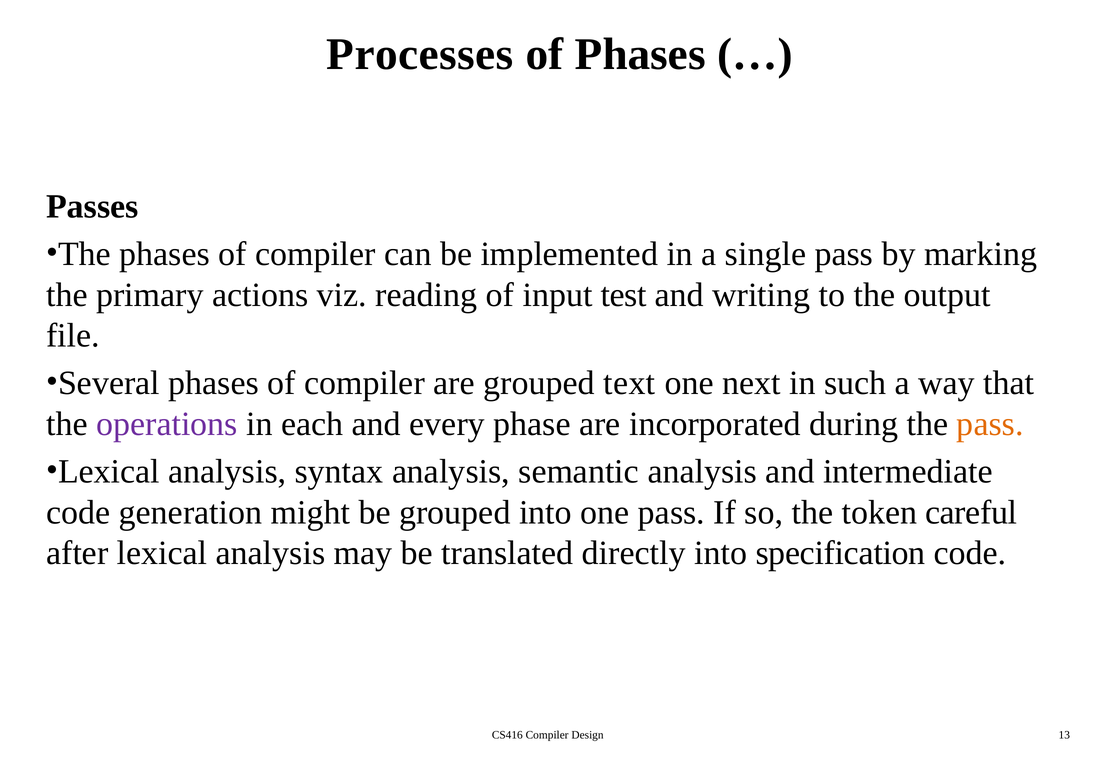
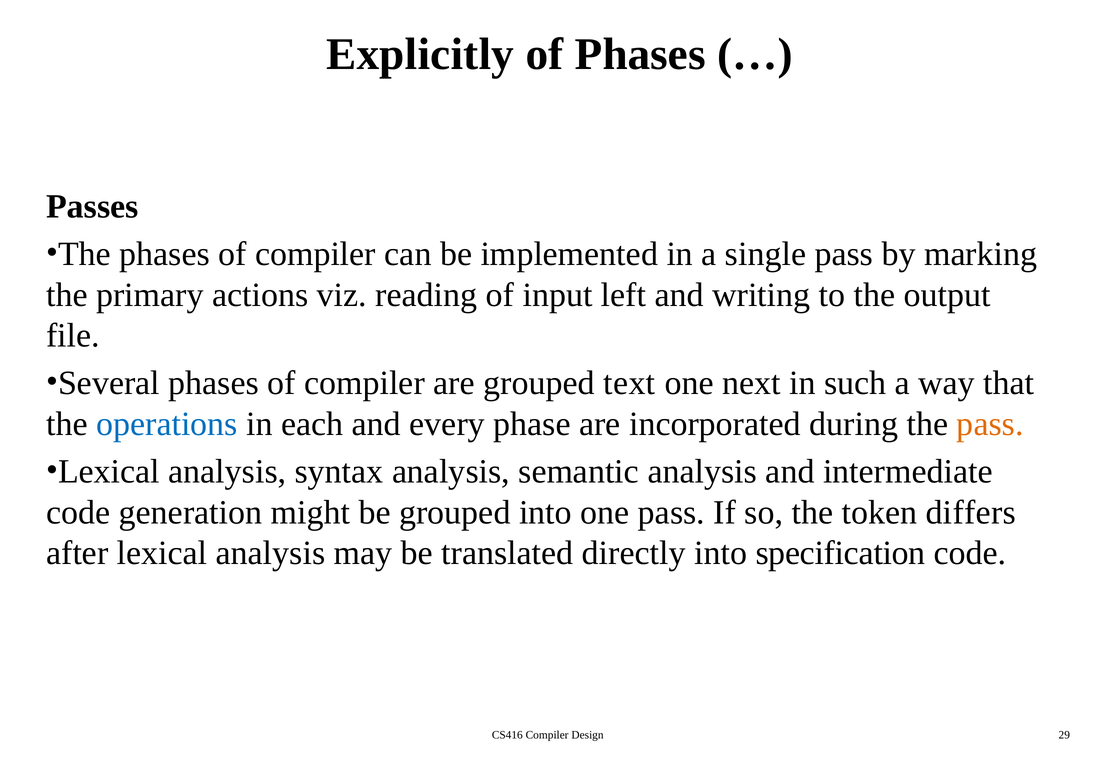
Processes: Processes -> Explicitly
test: test -> left
operations colour: purple -> blue
careful: careful -> differs
13: 13 -> 29
